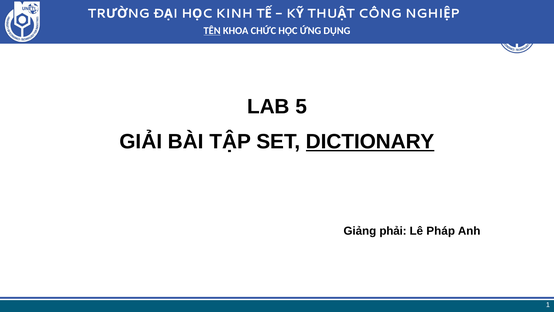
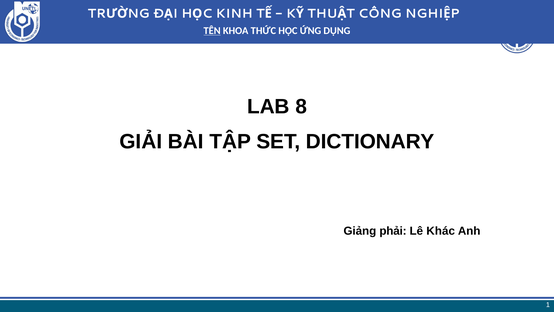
CHỨC: CHỨC -> THỨC
5: 5 -> 8
DICTIONARY underline: present -> none
Pháp: Pháp -> Khác
